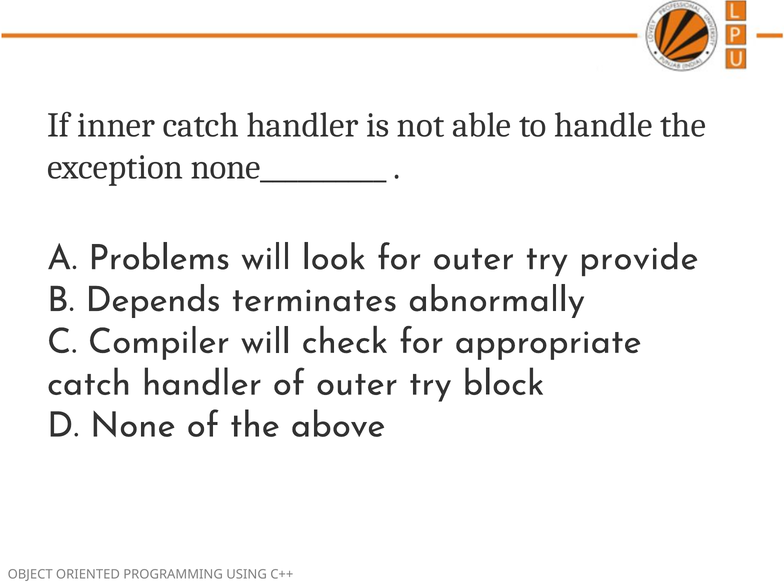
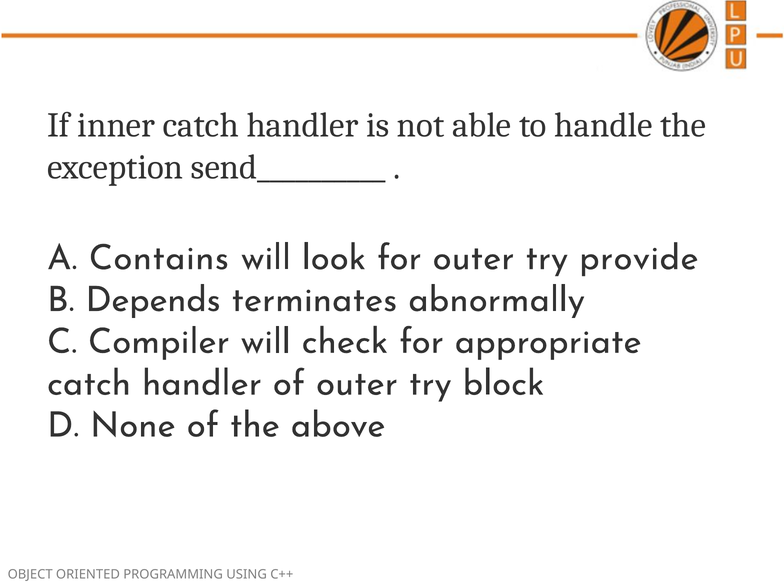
none__________: none__________ -> send__________
Problems: Problems -> Contains
